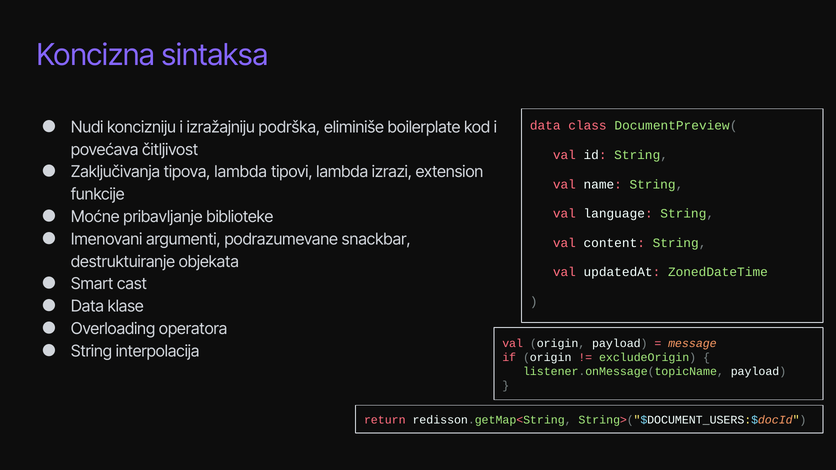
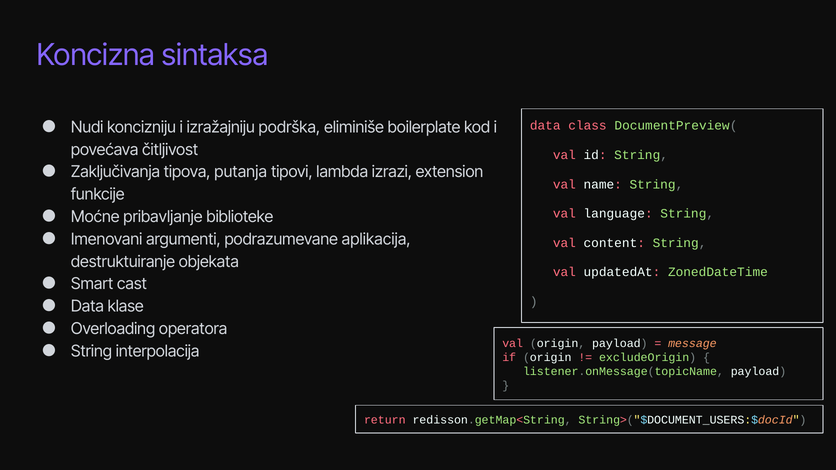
tipova lambda: lambda -> putanja
snackbar: snackbar -> aplikacija
